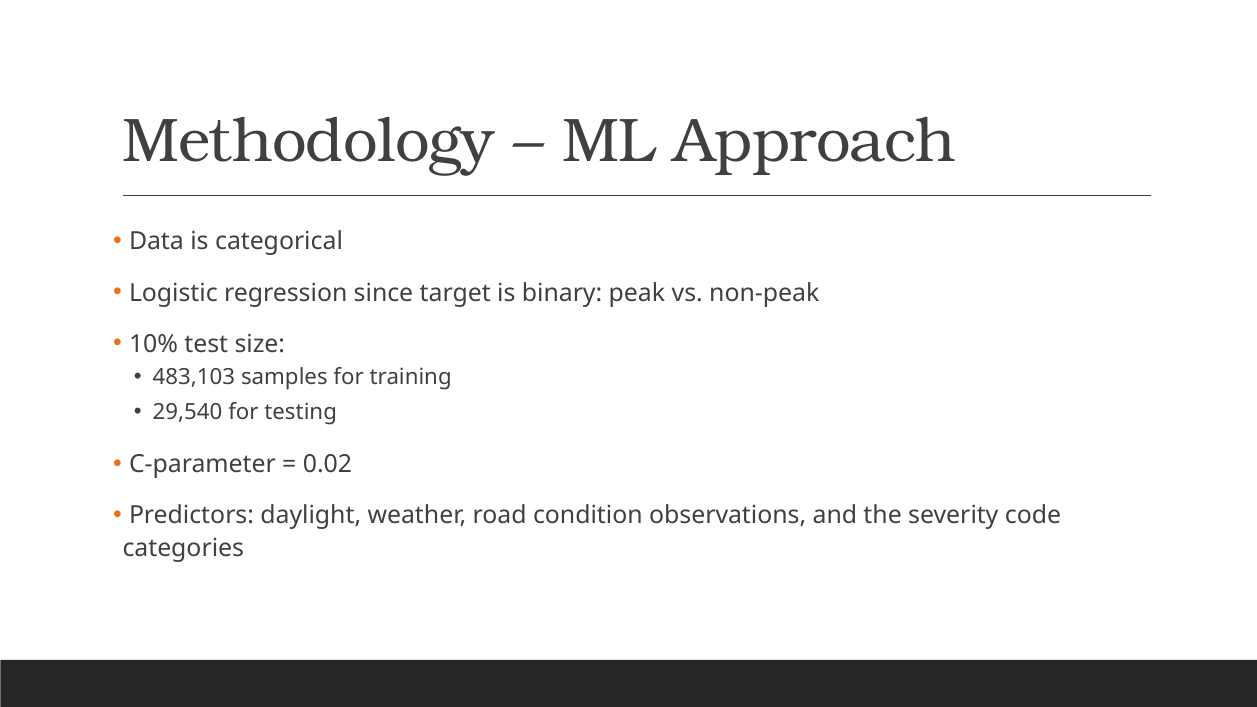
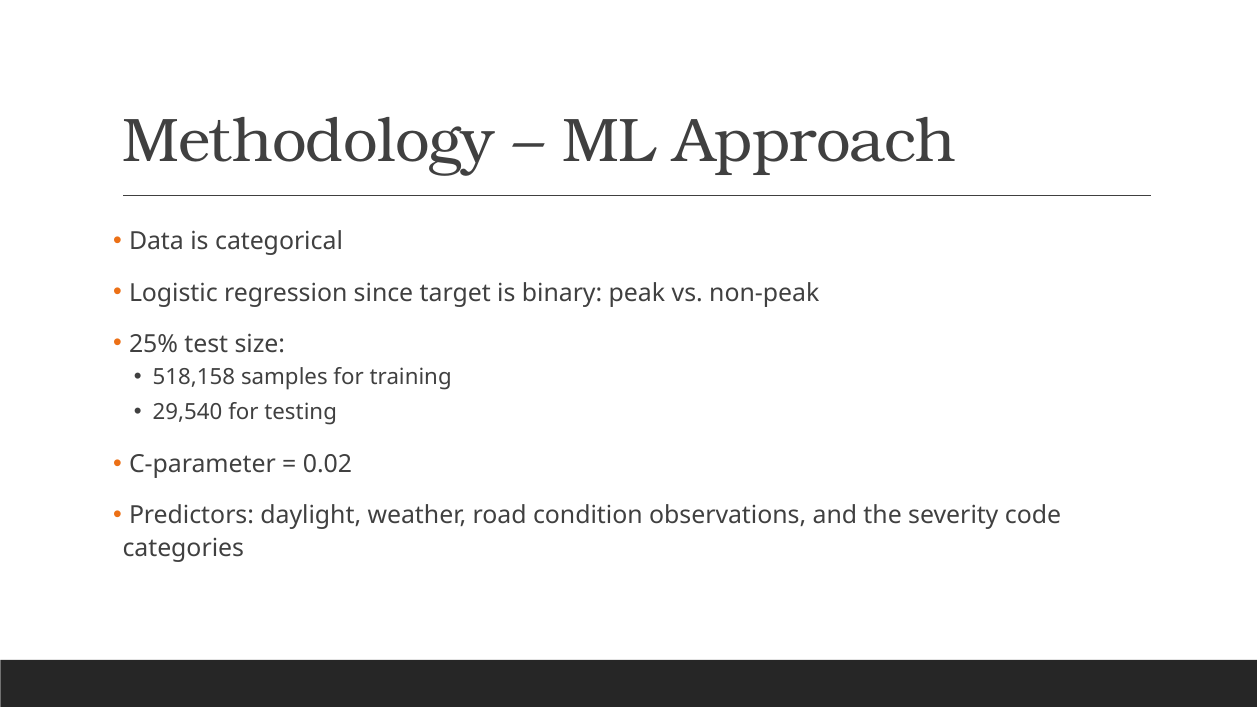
10%: 10% -> 25%
483,103: 483,103 -> 518,158
